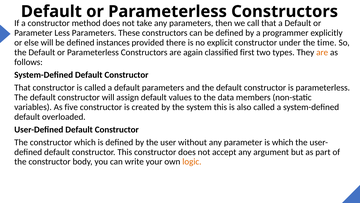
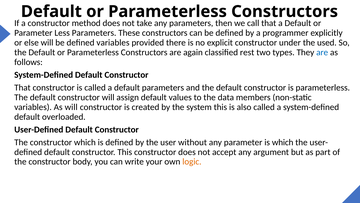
defined instances: instances -> variables
time: time -> used
first: first -> rest
are at (322, 52) colour: orange -> blue
As five: five -> will
